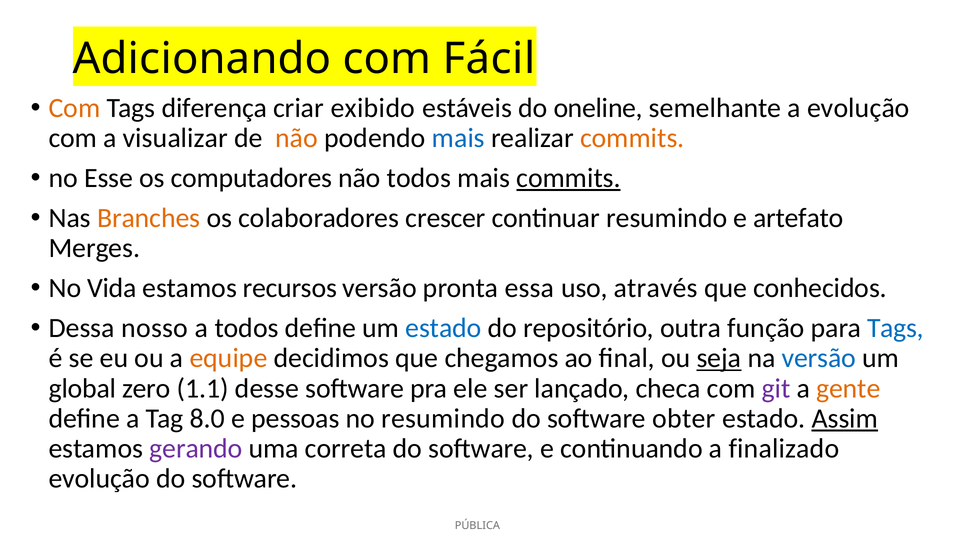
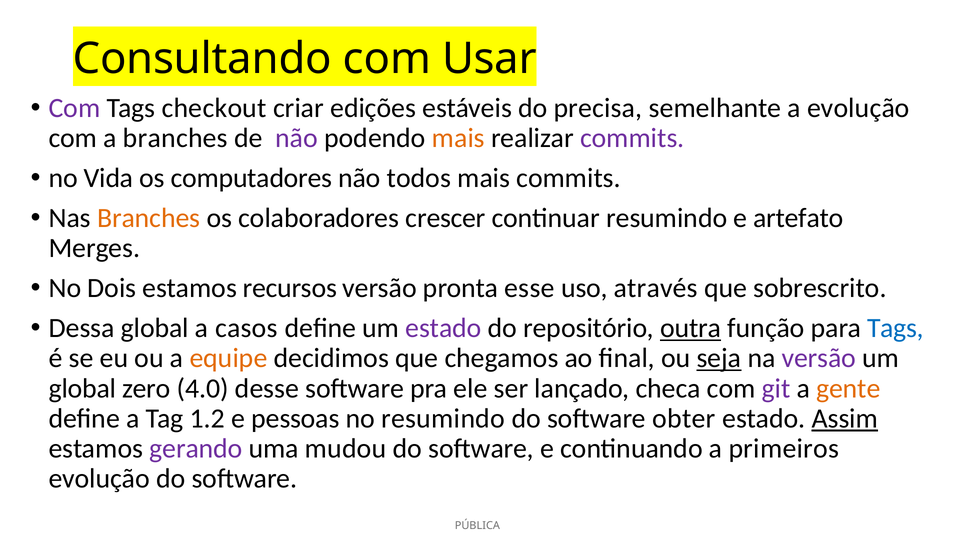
Adicionando: Adicionando -> Consultando
Fácil: Fácil -> Usar
Com at (75, 108) colour: orange -> purple
diferença: diferença -> checkout
exibido: exibido -> edições
oneline: oneline -> precisa
a visualizar: visualizar -> branches
não at (297, 138) colour: orange -> purple
mais at (458, 138) colour: blue -> orange
commits at (632, 138) colour: orange -> purple
Esse: Esse -> Vida
commits at (569, 178) underline: present -> none
Vida: Vida -> Dois
essa: essa -> esse
conhecidos: conhecidos -> sobrescrito
Dessa nosso: nosso -> global
a todos: todos -> casos
estado at (444, 328) colour: blue -> purple
outra underline: none -> present
versão at (819, 358) colour: blue -> purple
1.1: 1.1 -> 4.0
8.0: 8.0 -> 1.2
correta: correta -> mudou
finalizado: finalizado -> primeiros
